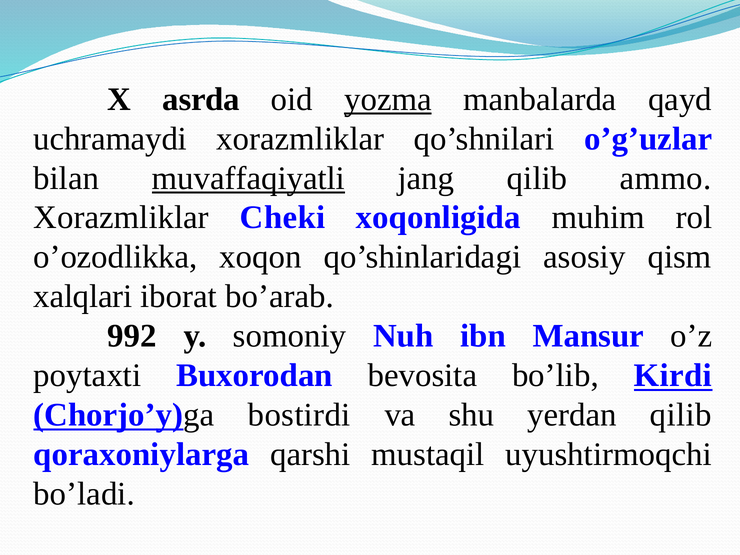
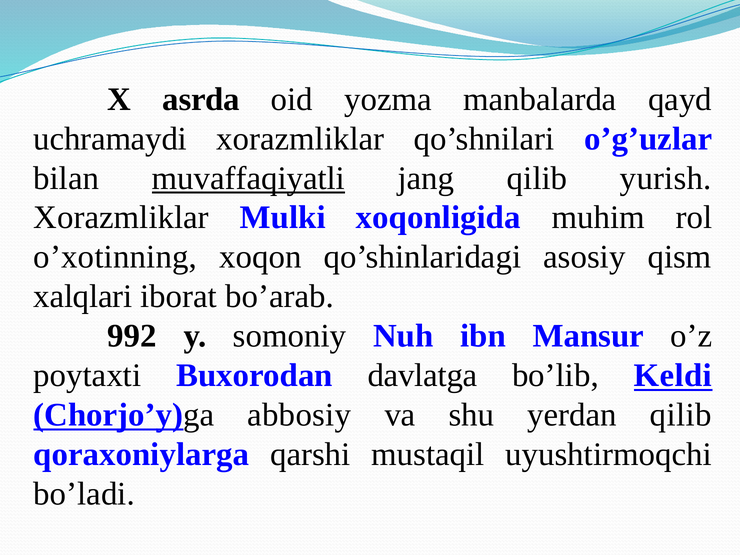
yozma underline: present -> none
ammo: ammo -> yurish
Chеki: Chеki -> Mulki
o’ozodlikka: o’ozodlikka -> o’xotinning
bеvosita: bеvosita -> davlatga
Kirdi: Kirdi -> Kеldi
bostirdi: bostirdi -> abbosiy
